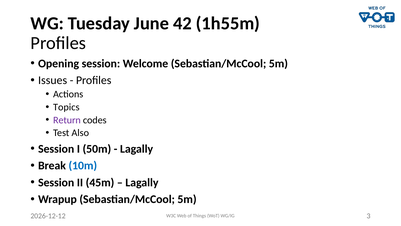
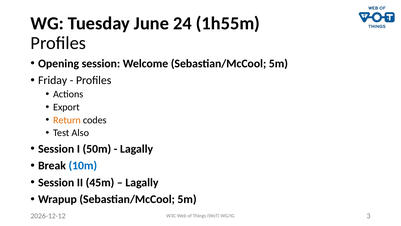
42: 42 -> 24
Issues: Issues -> Friday
Topics: Topics -> Export
Return colour: purple -> orange
